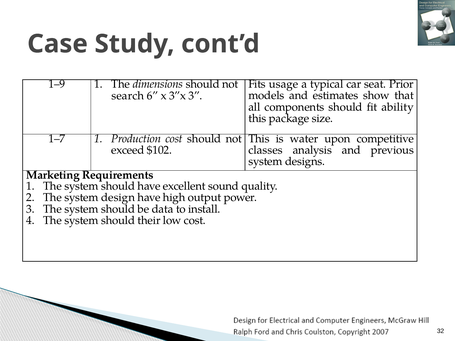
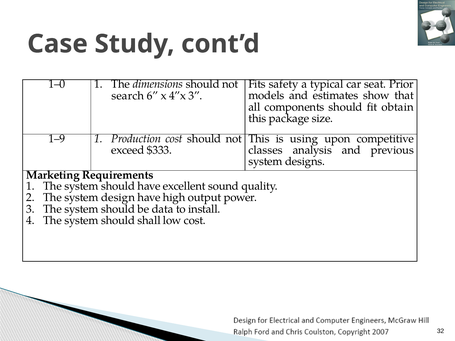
1–9: 1–9 -> 1–0
usage: usage -> safety
3”x: 3”x -> 4”x
ability: ability -> obtain
1–7: 1–7 -> 1–9
water: water -> using
$102: $102 -> $333
their: their -> shall
